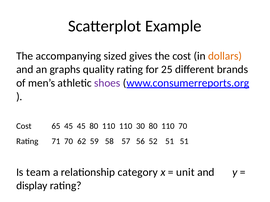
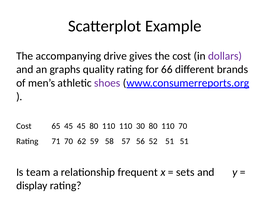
sized: sized -> drive
dollars colour: orange -> purple
25: 25 -> 66
category: category -> frequent
unit: unit -> sets
